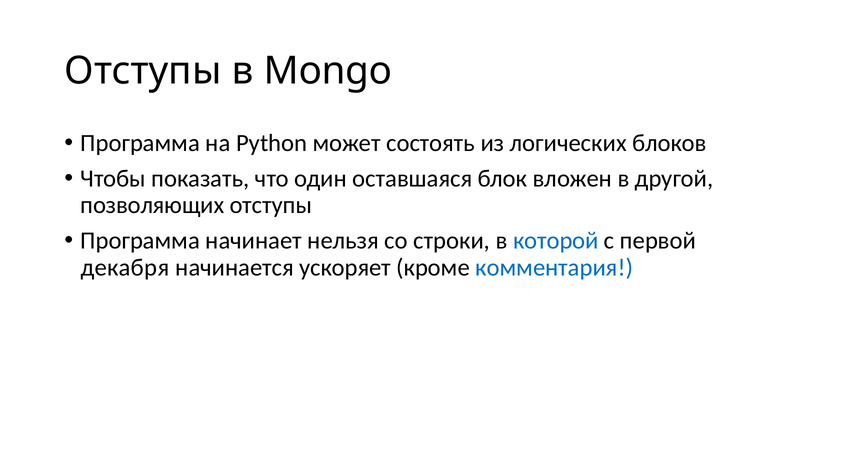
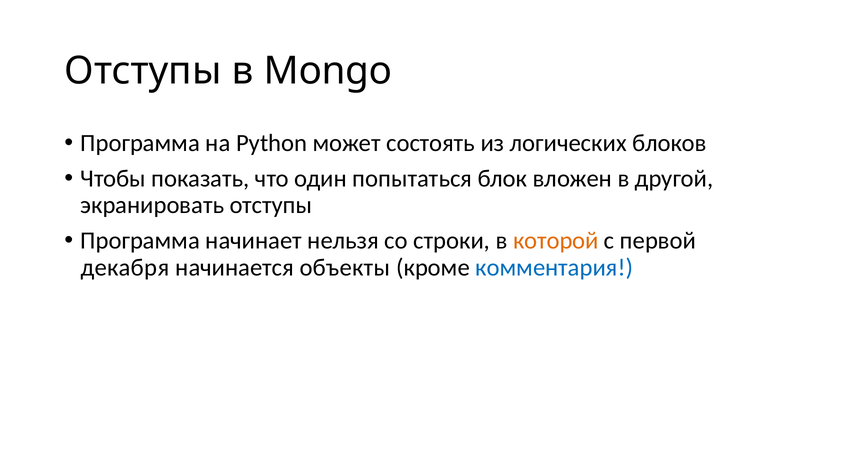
оставшаяся: оставшаяся -> попытаться
позволяющих: позволяющих -> экранировать
которой colour: blue -> orange
ускоряет: ускоряет -> объекты
